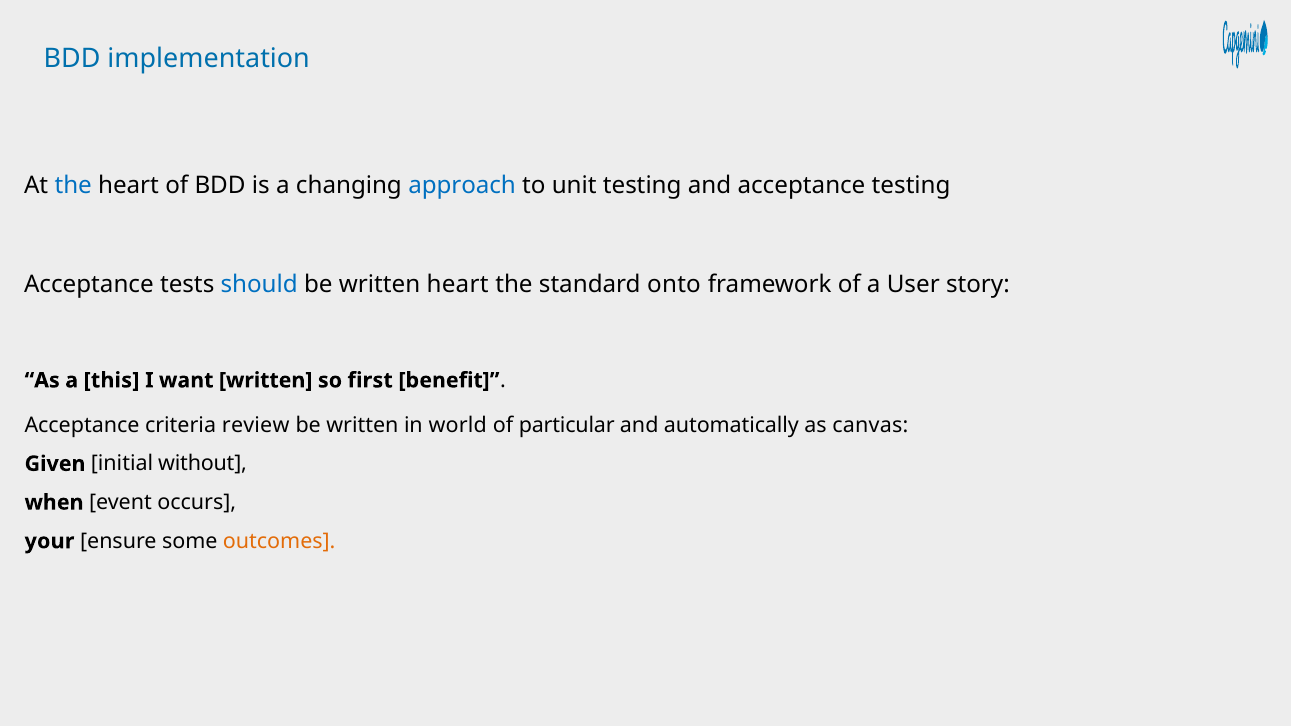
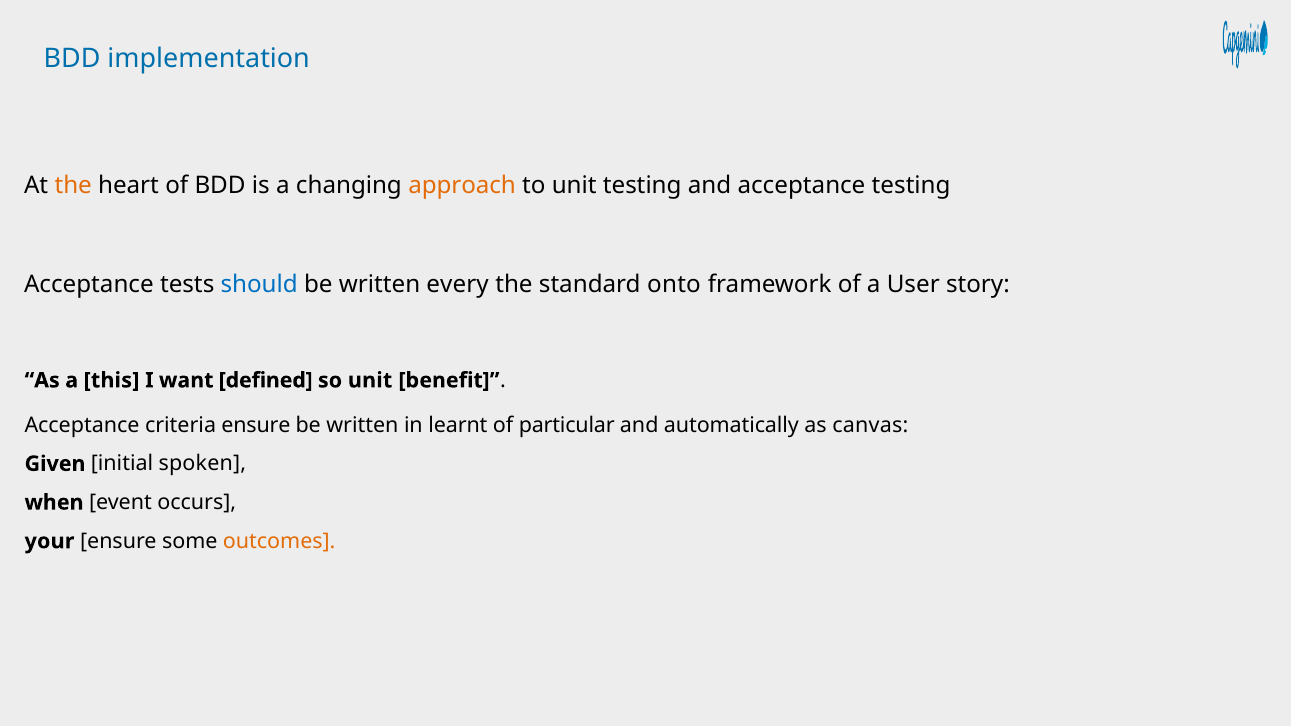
the at (73, 185) colour: blue -> orange
approach colour: blue -> orange
written heart: heart -> every
want written: written -> defined
so first: first -> unit
criteria review: review -> ensure
world: world -> learnt
without: without -> spoken
